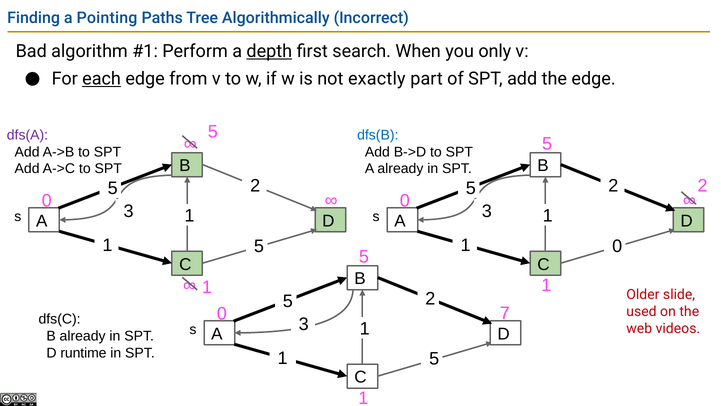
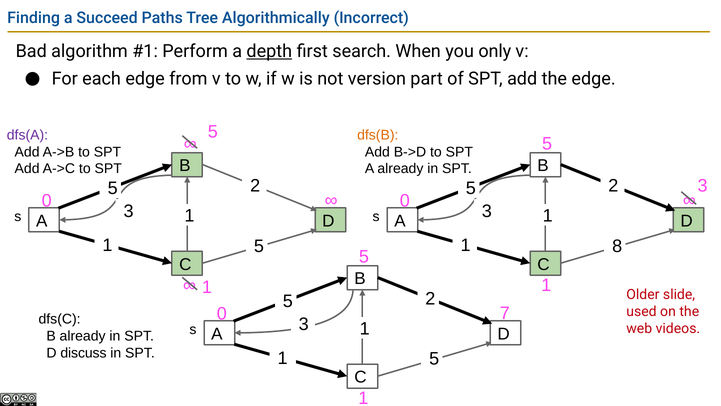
Pointing: Pointing -> Succeed
each underline: present -> none
exactly: exactly -> version
dfs(B colour: blue -> orange
2 2: 2 -> 3
0 at (617, 246): 0 -> 8
runtime: runtime -> discuss
